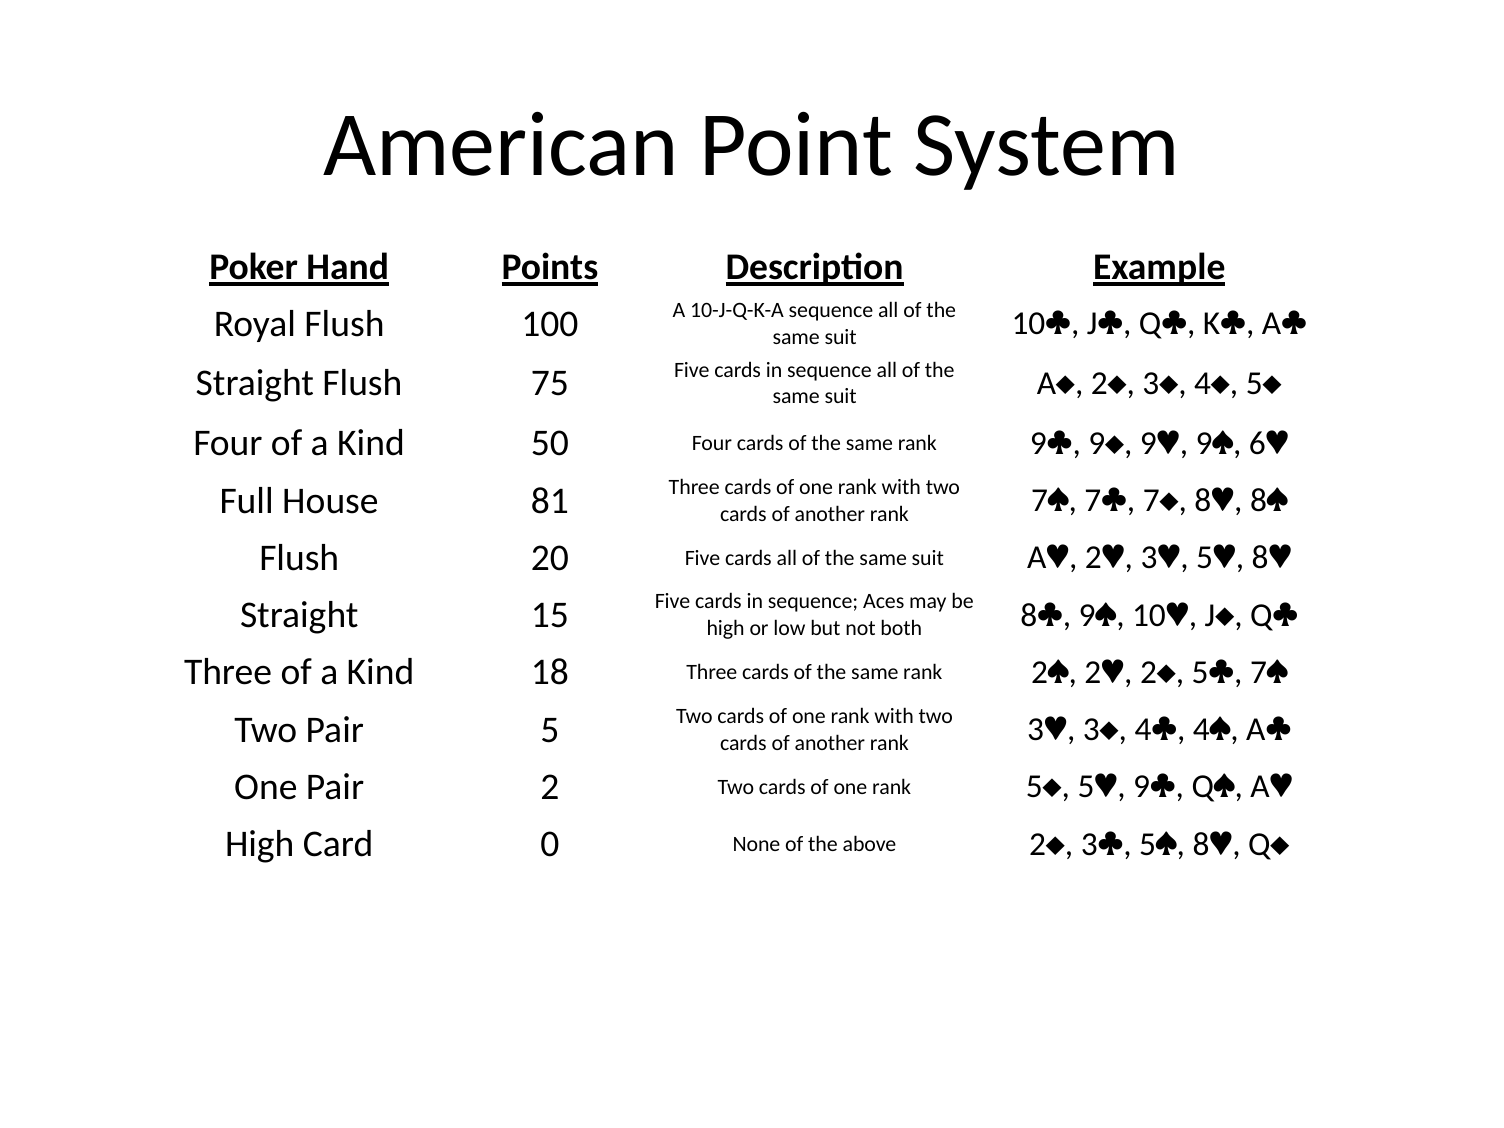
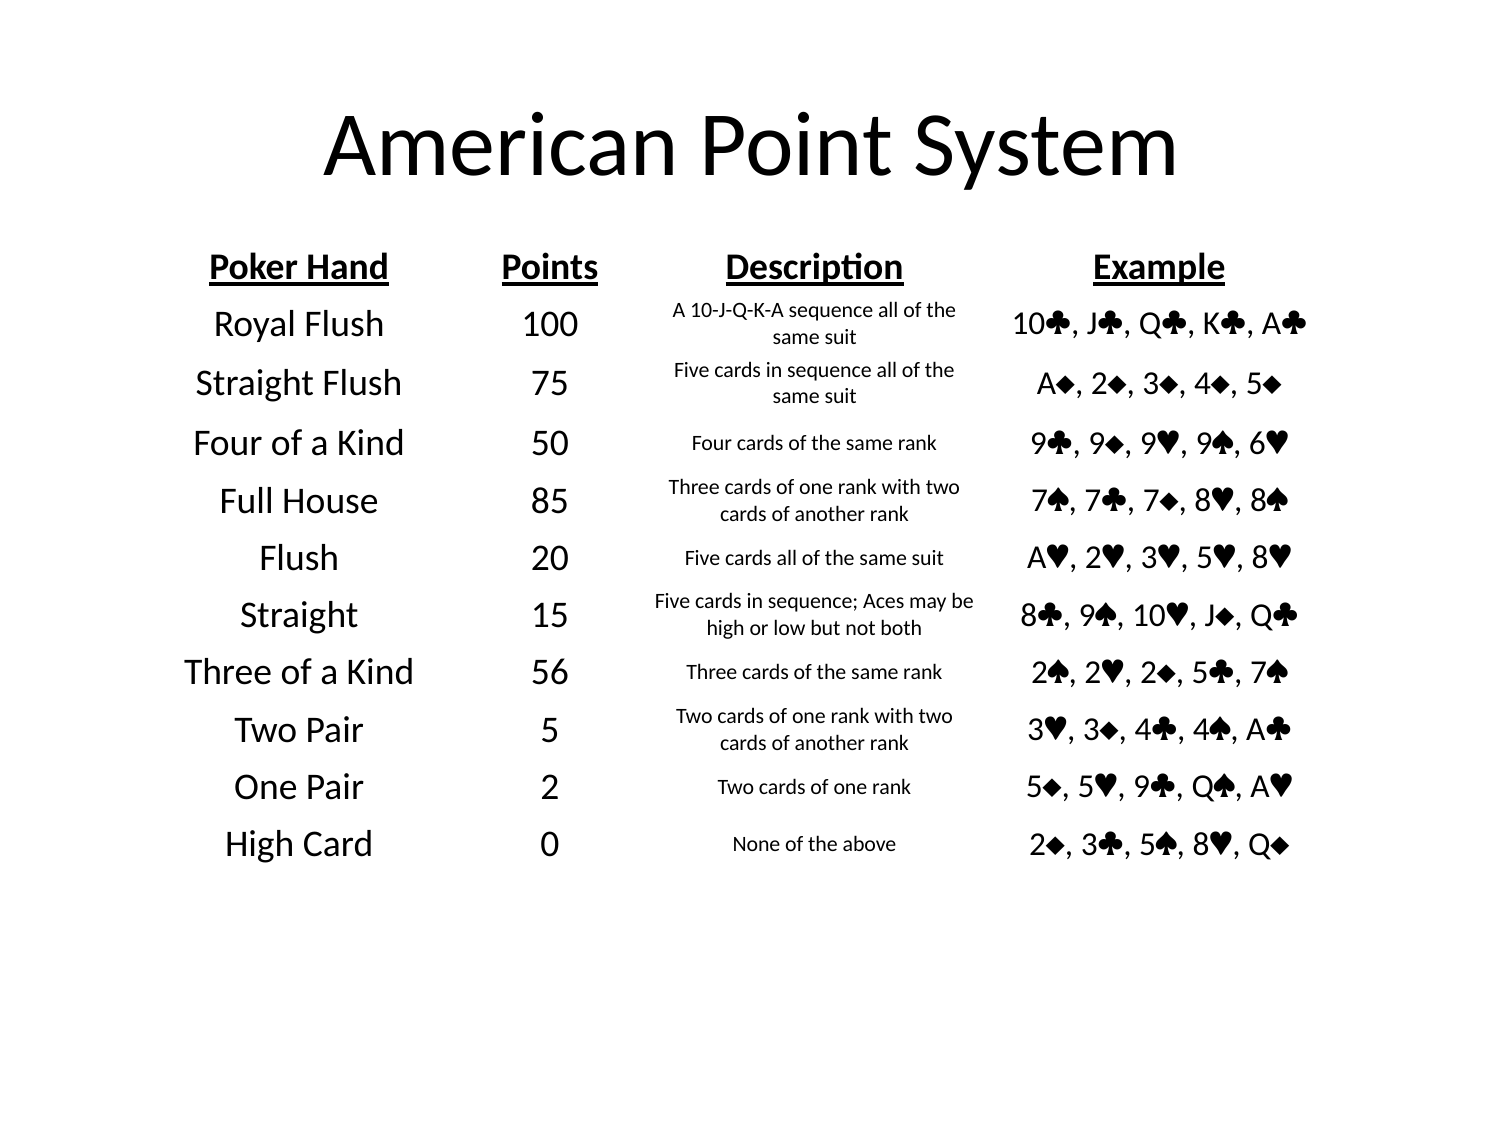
81: 81 -> 85
18: 18 -> 56
